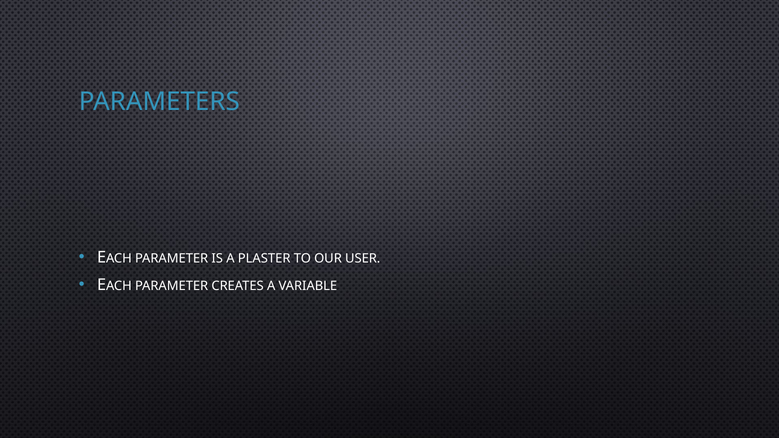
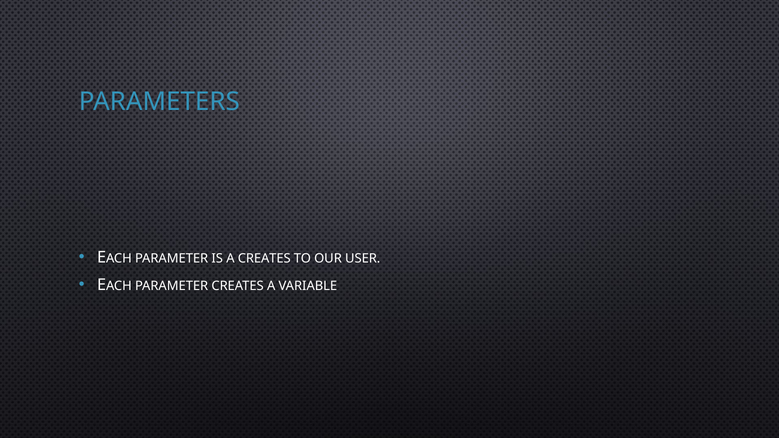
A PLASTER: PLASTER -> CREATES
